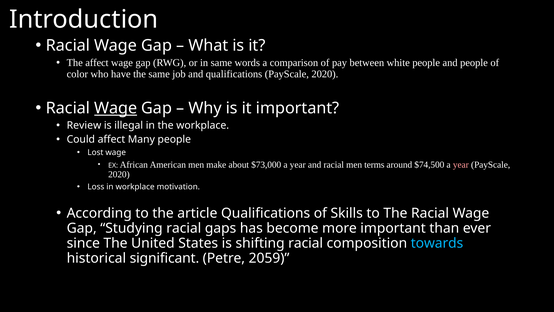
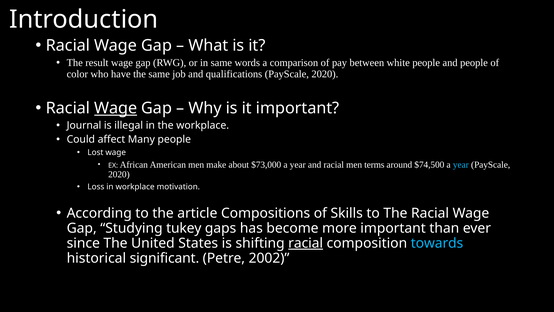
The affect: affect -> result
Review: Review -> Journal
year at (461, 164) colour: pink -> light blue
article Qualifications: Qualifications -> Compositions
Studying racial: racial -> tukey
racial at (306, 243) underline: none -> present
2059: 2059 -> 2002
